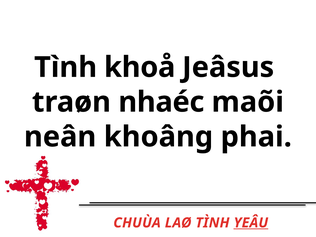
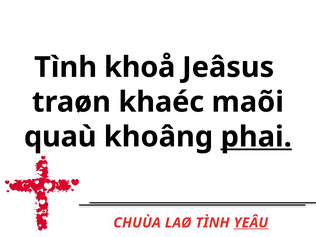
nhaéc: nhaéc -> khaéc
neân: neân -> quaù
phai underline: none -> present
